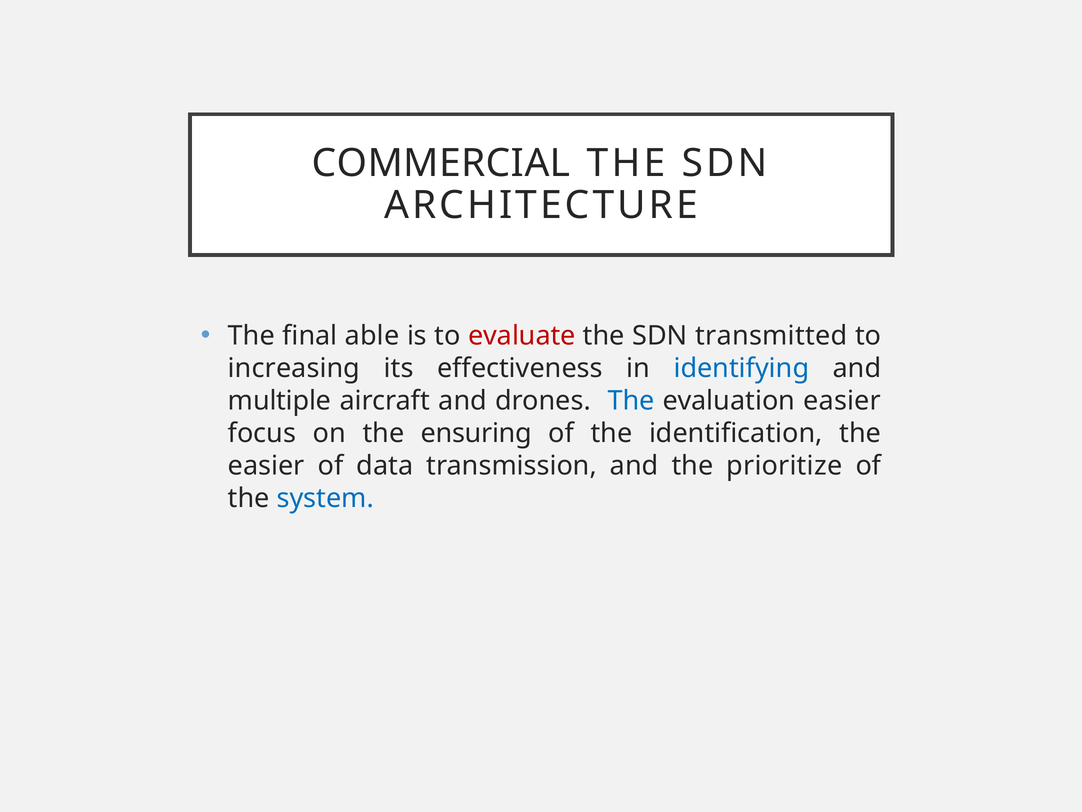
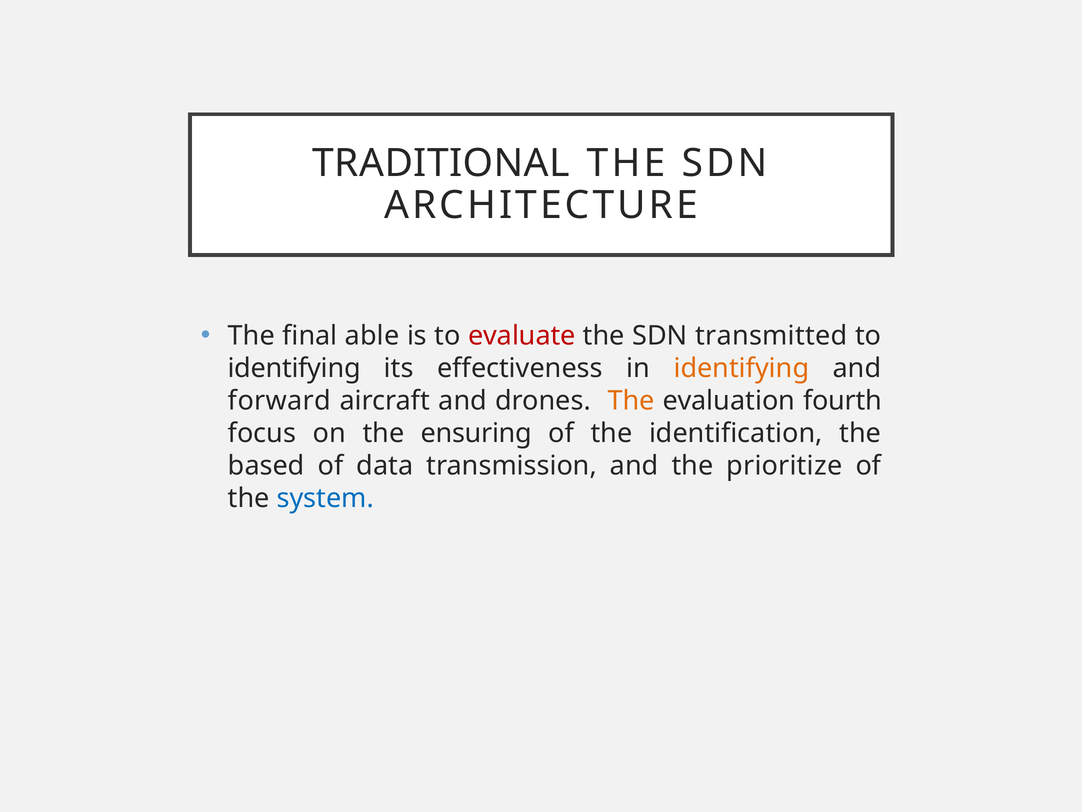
COMMERCIAL: COMMERCIAL -> TRADITIONAL
increasing at (294, 368): increasing -> identifying
identifying at (741, 368) colour: blue -> orange
multiple: multiple -> forward
The at (631, 401) colour: blue -> orange
evaluation easier: easier -> fourth
easier at (266, 466): easier -> based
